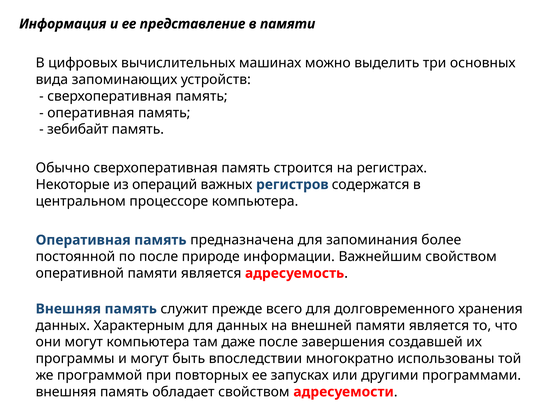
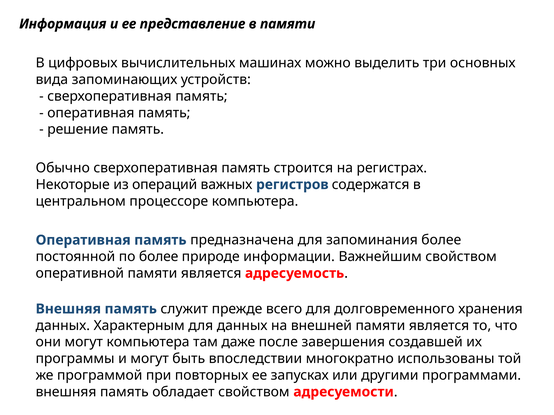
зебибайт: зебибайт -> решение
по после: после -> более
